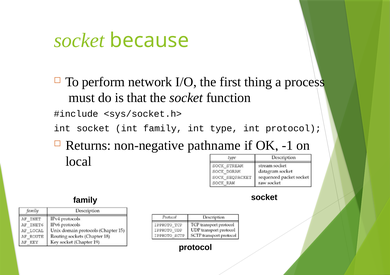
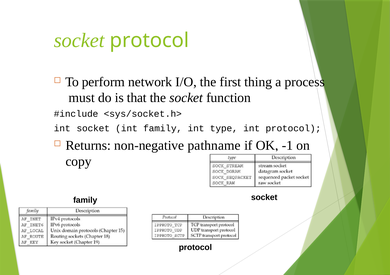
because at (149, 41): because -> protocol
local: local -> copy
